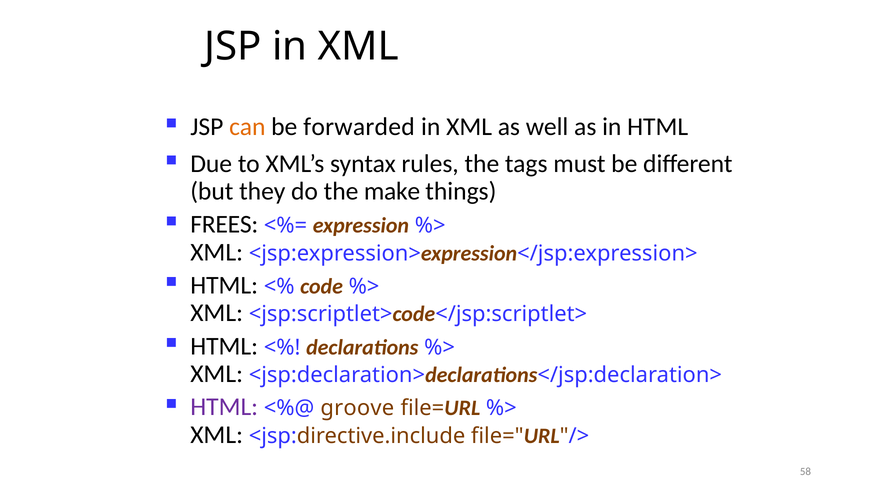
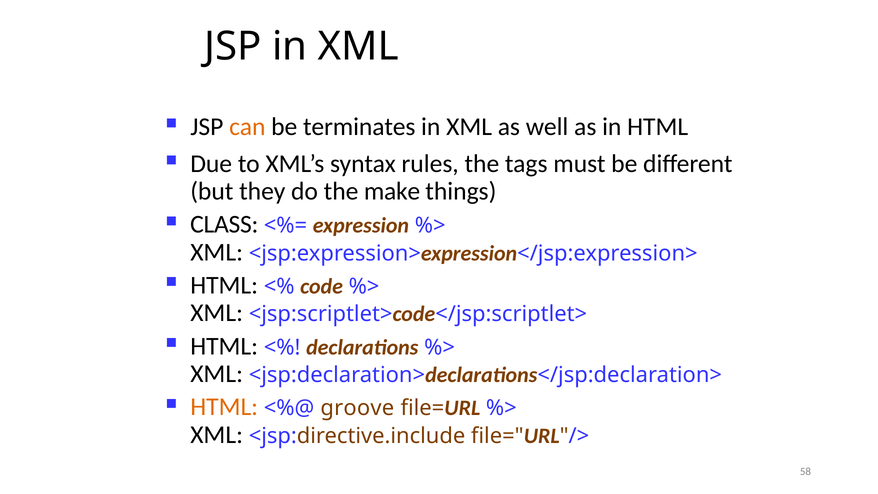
forwarded: forwarded -> terminates
FREES: FREES -> CLASS
HTML at (224, 407) colour: purple -> orange
